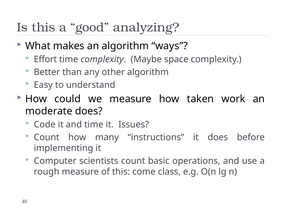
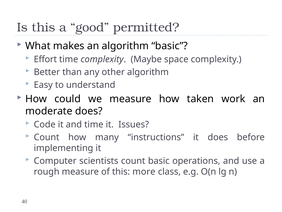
analyzing: analyzing -> permitted
algorithm ways: ways -> basic
come: come -> more
